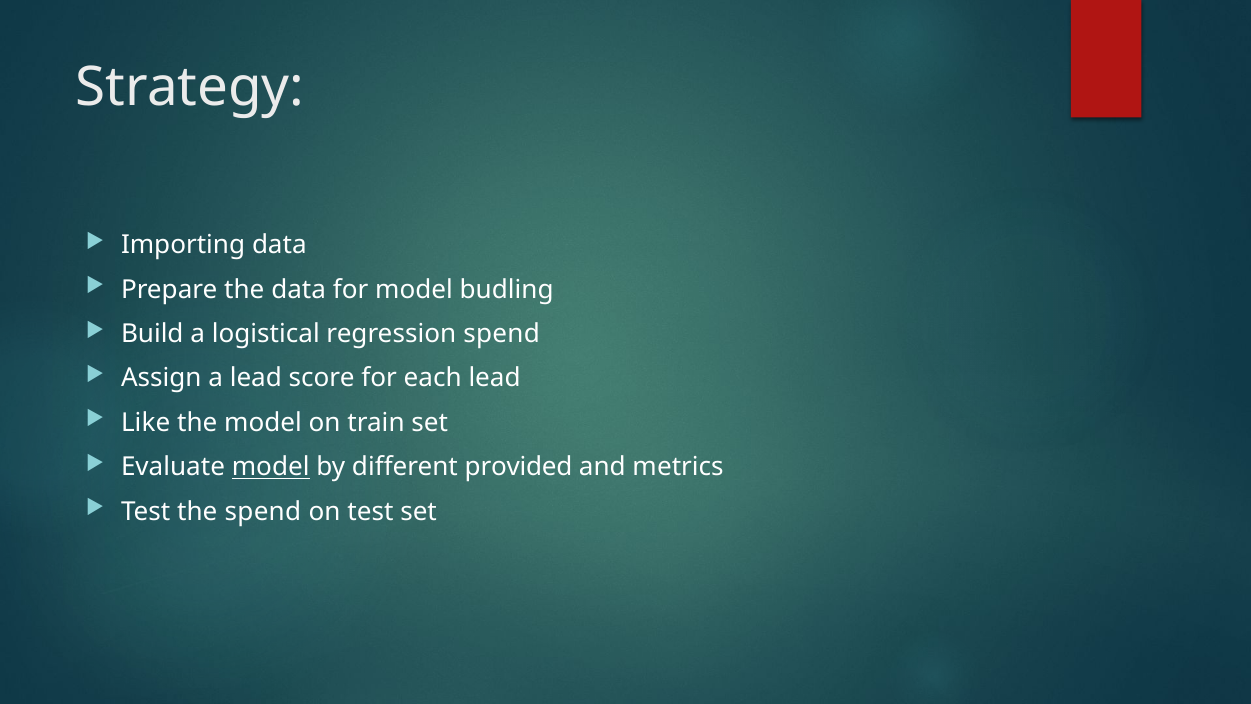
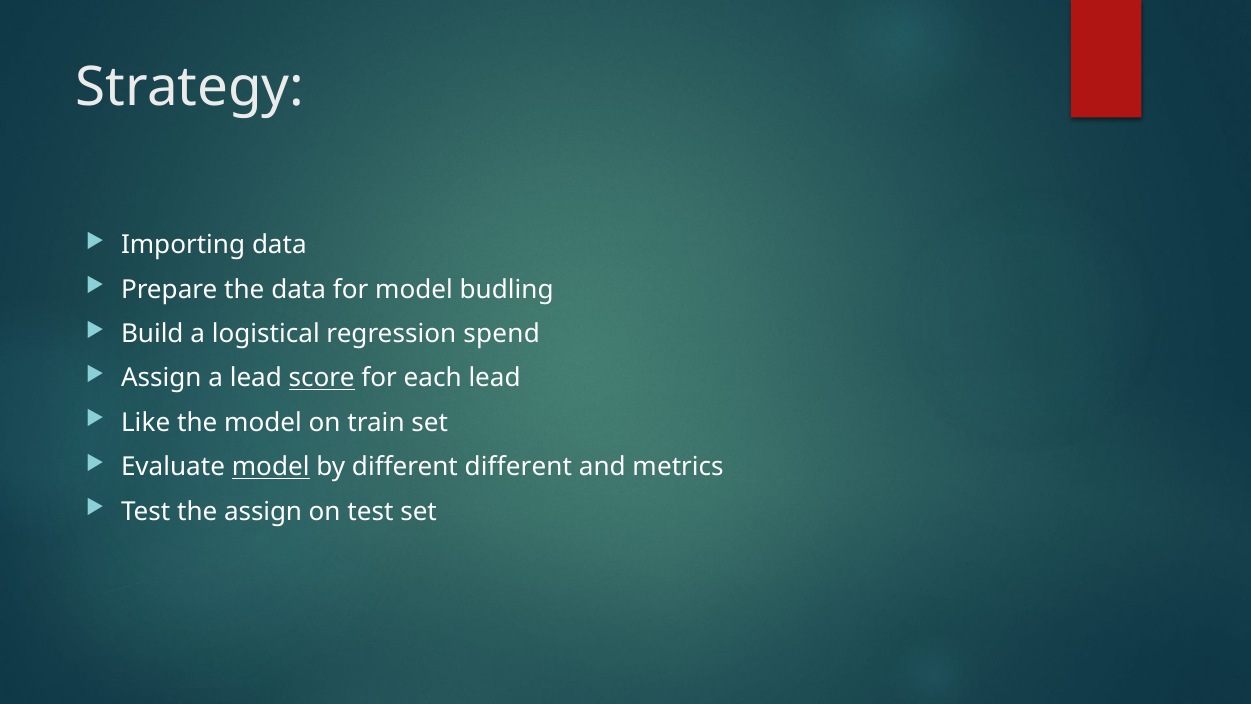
score underline: none -> present
different provided: provided -> different
the spend: spend -> assign
